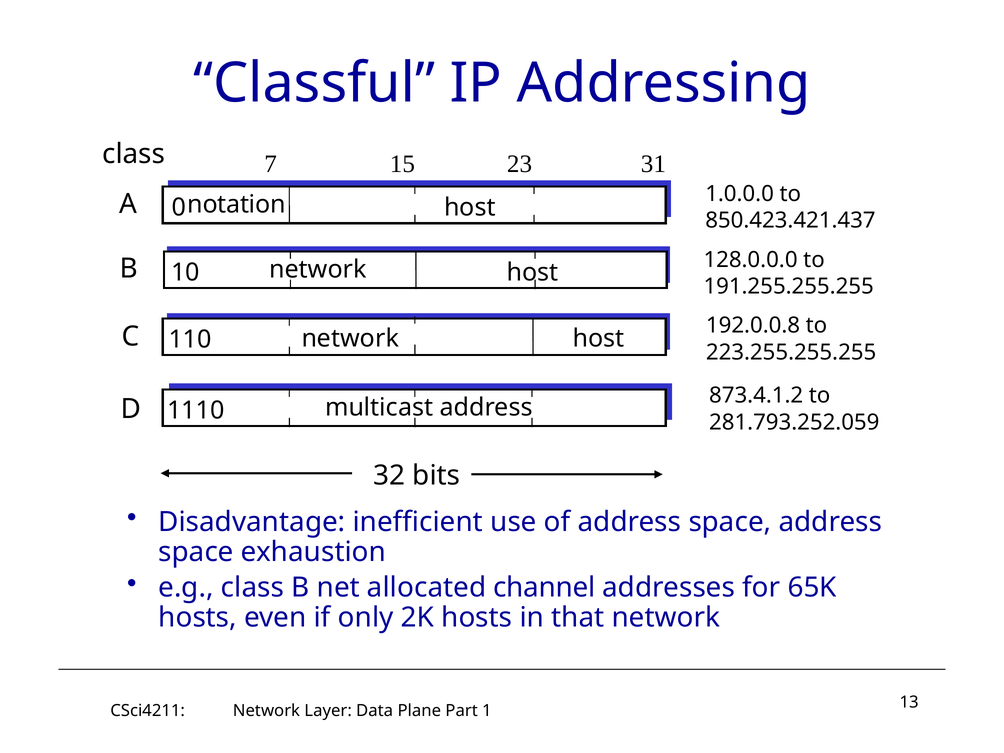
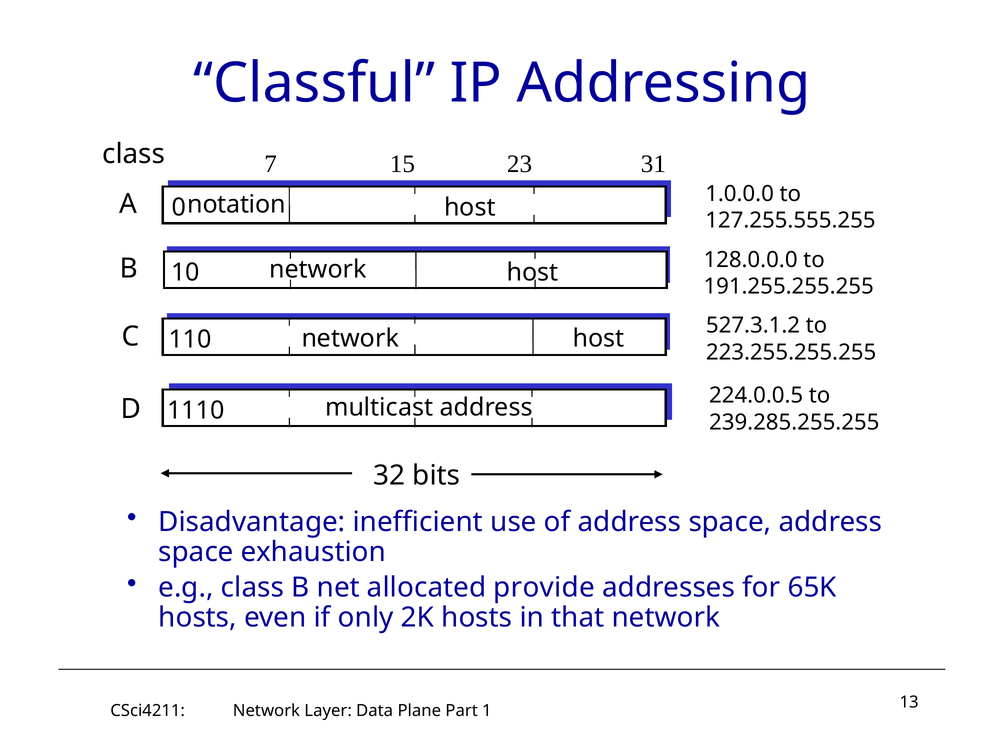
850.423.421.437: 850.423.421.437 -> 127.255.555.255
192.0.0.8: 192.0.0.8 -> 527.3.1.2
873.4.1.2: 873.4.1.2 -> 224.0.0.5
281.793.252.059: 281.793.252.059 -> 239.285.255.255
channel: channel -> provide
